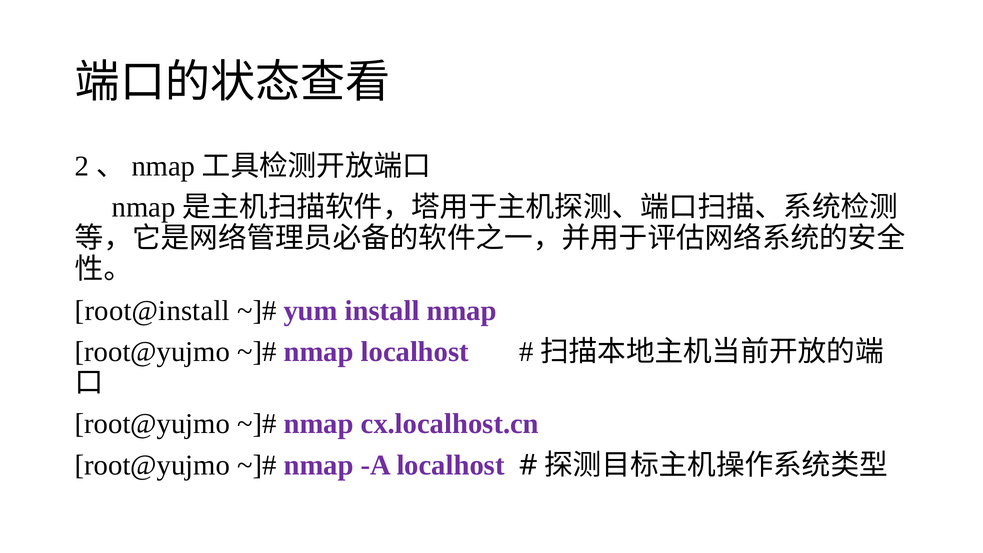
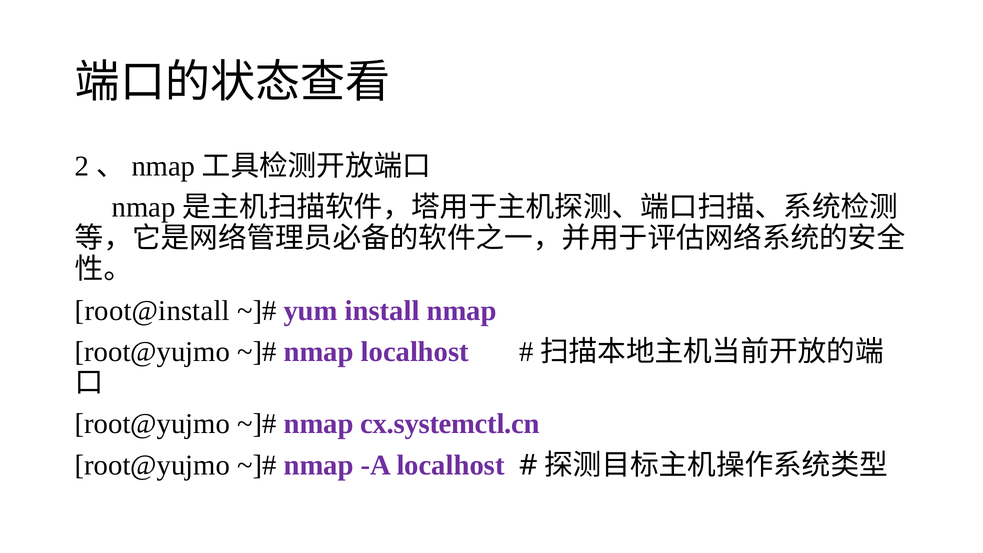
cx.localhost.cn: cx.localhost.cn -> cx.systemctl.cn
